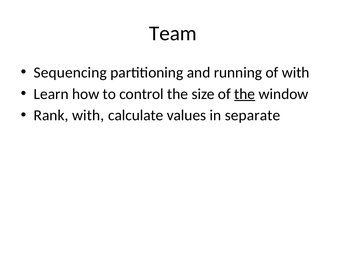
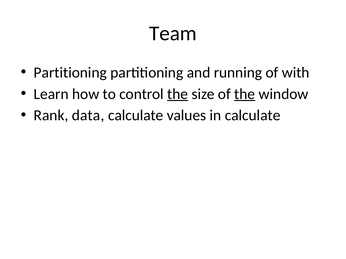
Sequencing at (70, 73): Sequencing -> Partitioning
the at (178, 94) underline: none -> present
Rank with: with -> data
in separate: separate -> calculate
